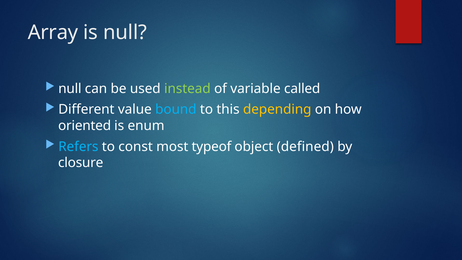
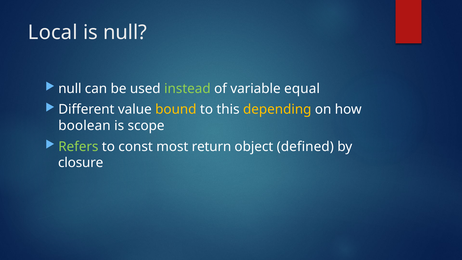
Array: Array -> Local
called: called -> equal
bound colour: light blue -> yellow
oriented: oriented -> boolean
enum: enum -> scope
Refers colour: light blue -> light green
typeof: typeof -> return
